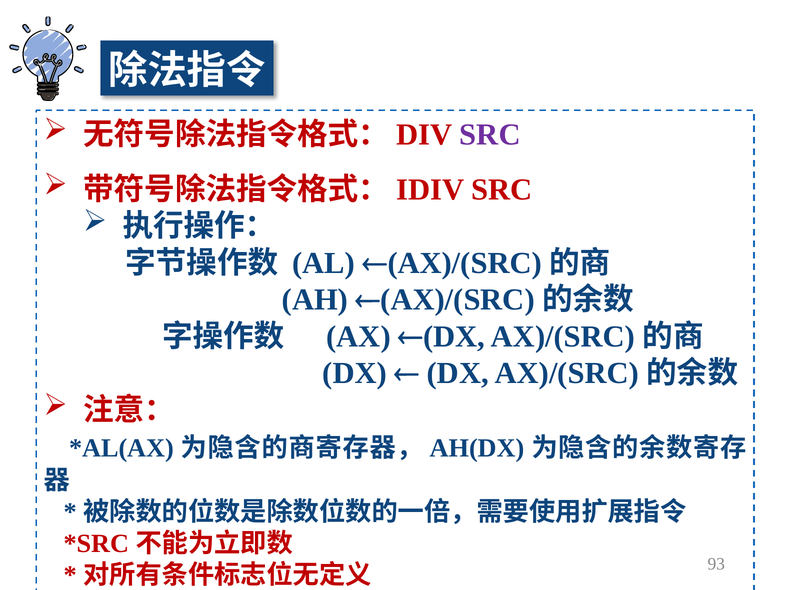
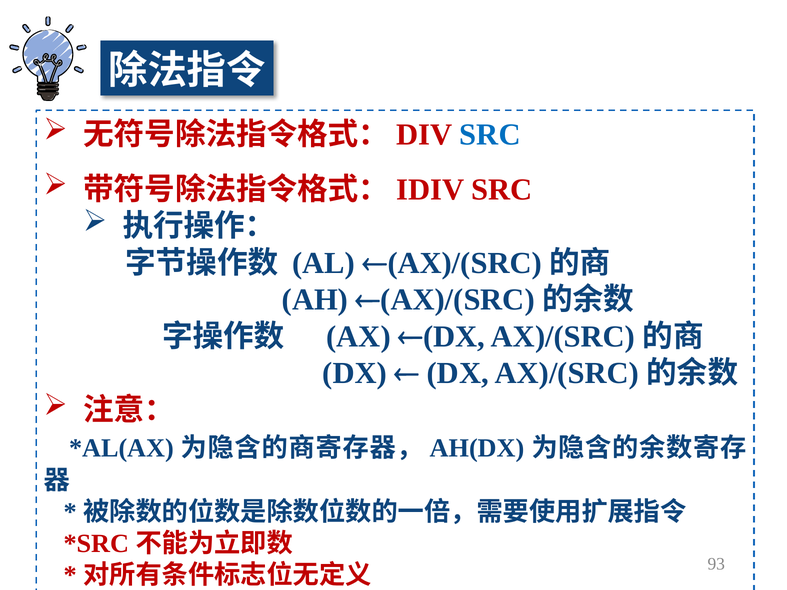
SRC at (490, 135) colour: purple -> blue
